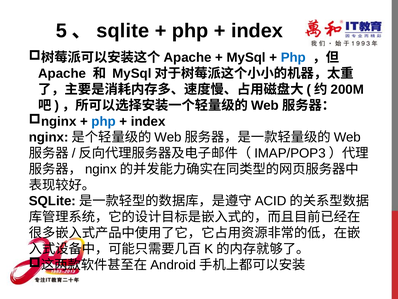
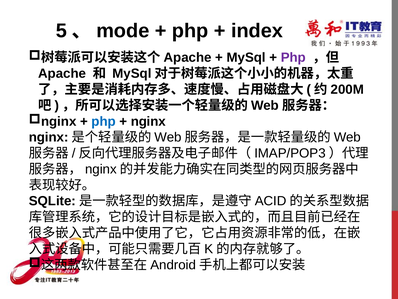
sqlite: sqlite -> mode
Php at (293, 57) colour: blue -> purple
index at (148, 121): index -> nginx
